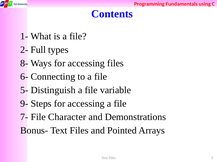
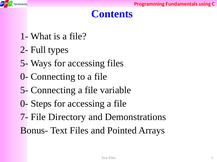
8- at (24, 63): 8- -> 5-
6- at (24, 77): 6- -> 0-
5- Distinguish: Distinguish -> Connecting
9- at (24, 104): 9- -> 0-
Character: Character -> Directory
